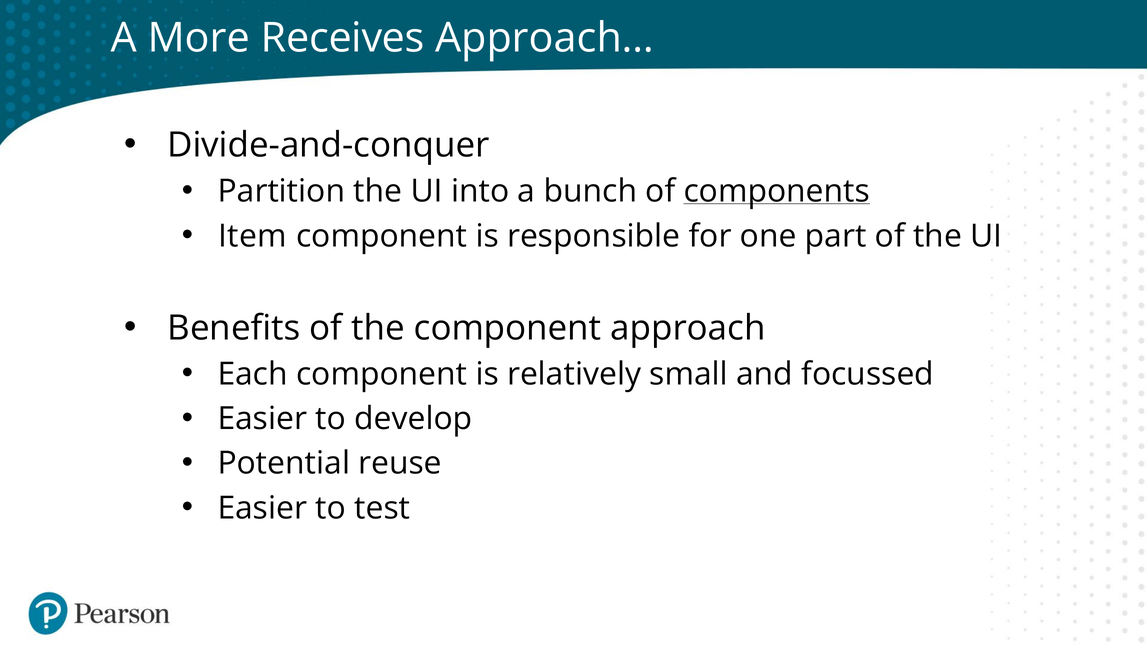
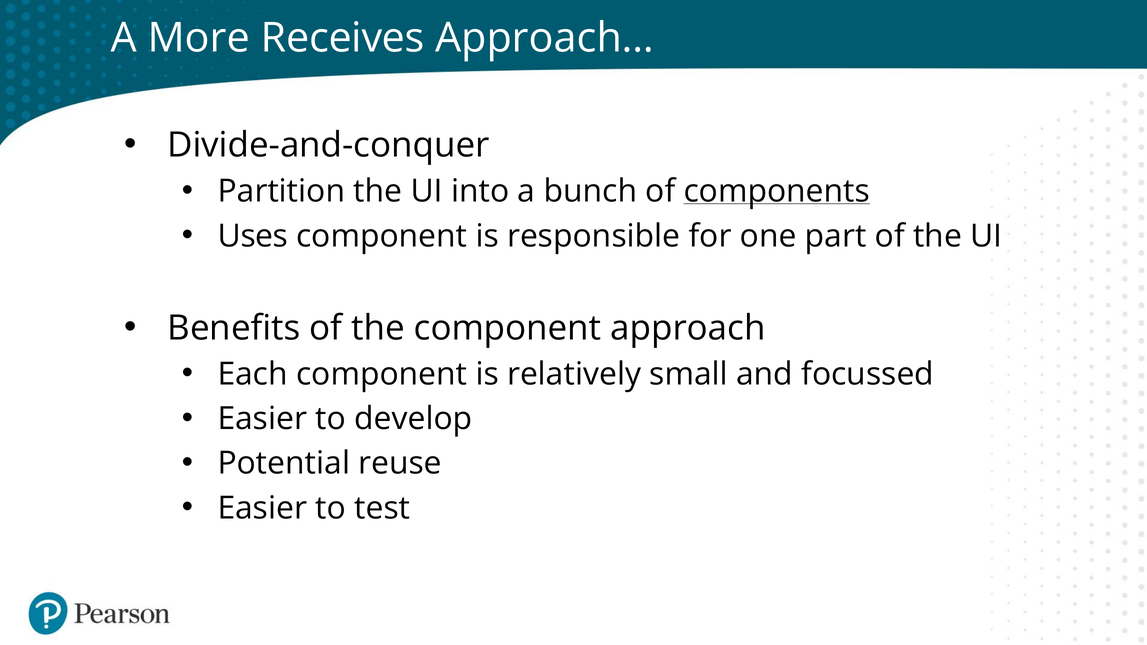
Item: Item -> Uses
